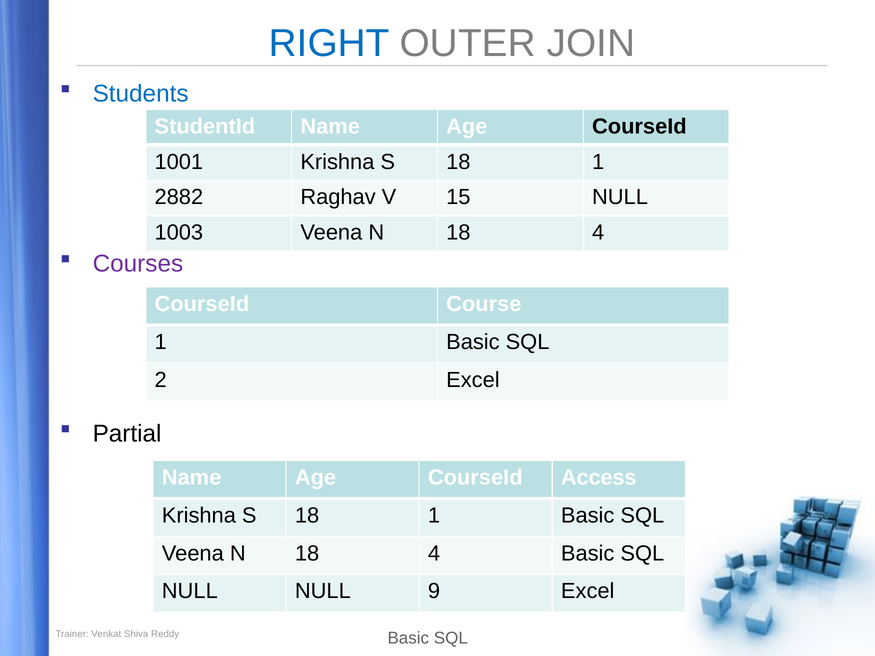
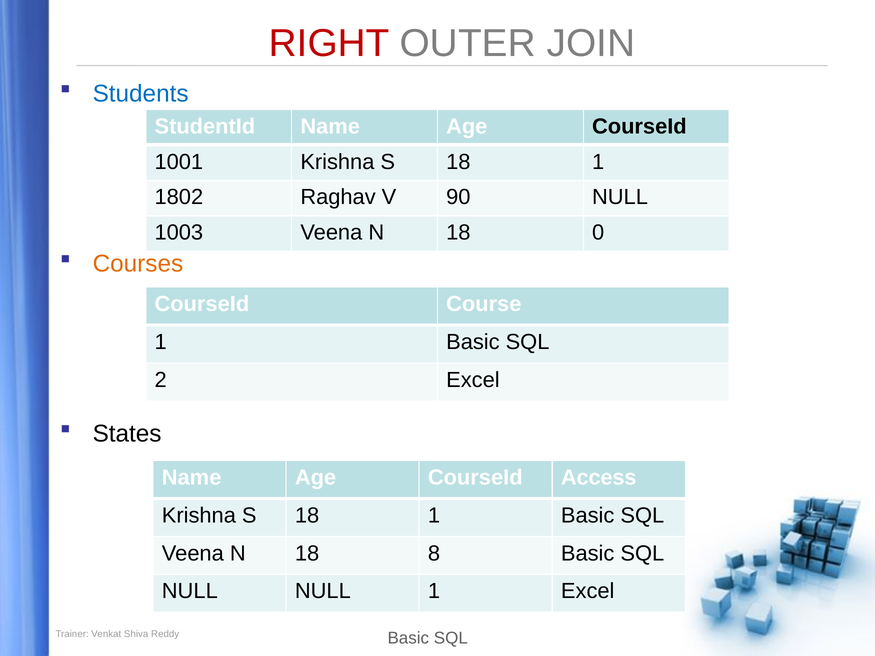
RIGHT colour: blue -> red
2882: 2882 -> 1802
15: 15 -> 90
4 at (598, 233): 4 -> 0
Courses colour: purple -> orange
Partial: Partial -> States
4 at (434, 554): 4 -> 8
NULL 9: 9 -> 1
